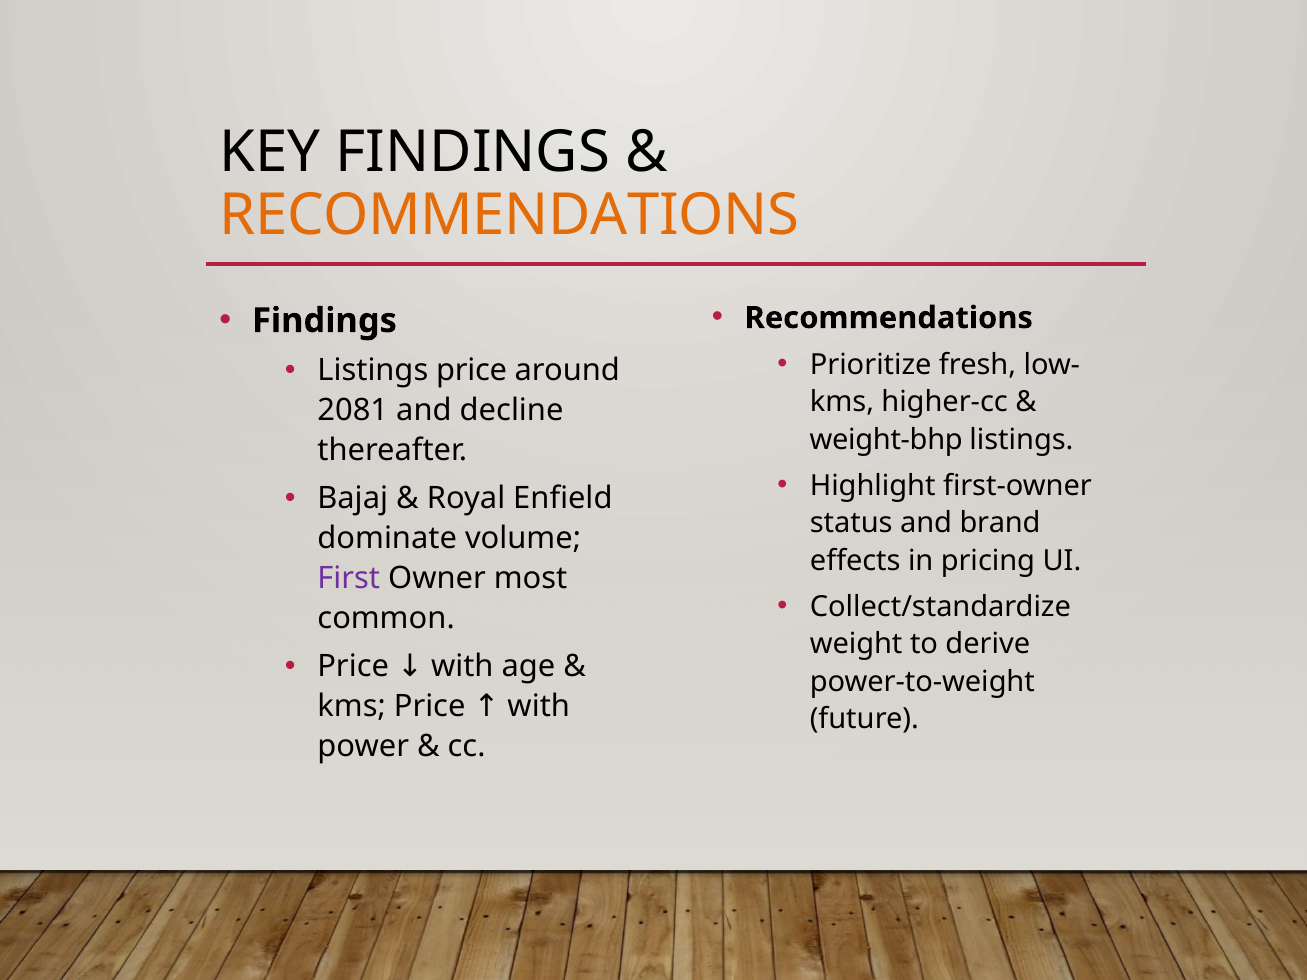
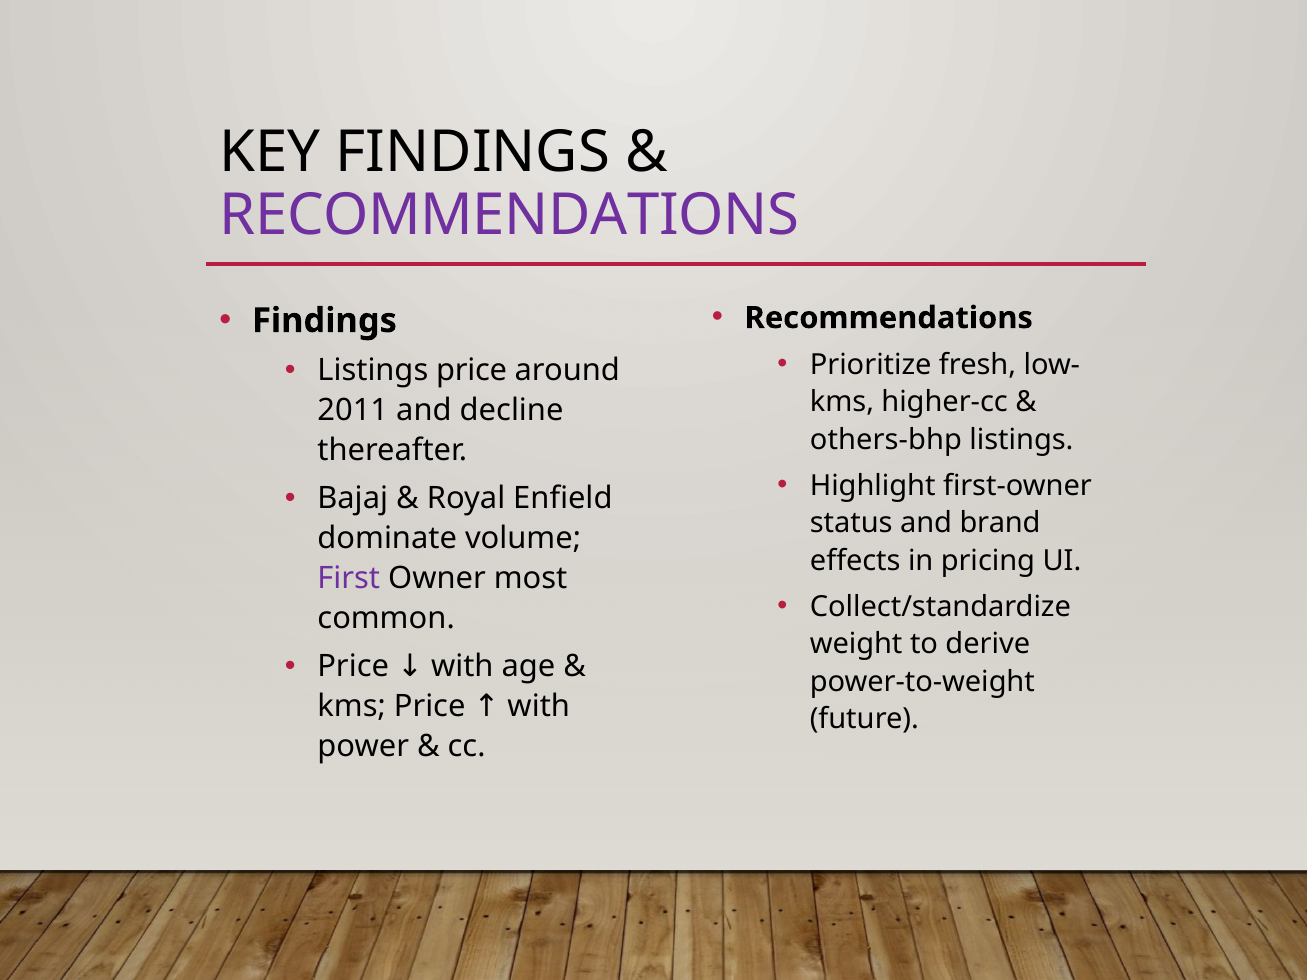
RECOMMENDATIONS at (509, 215) colour: orange -> purple
2081: 2081 -> 2011
weight-bhp: weight-bhp -> others-bhp
